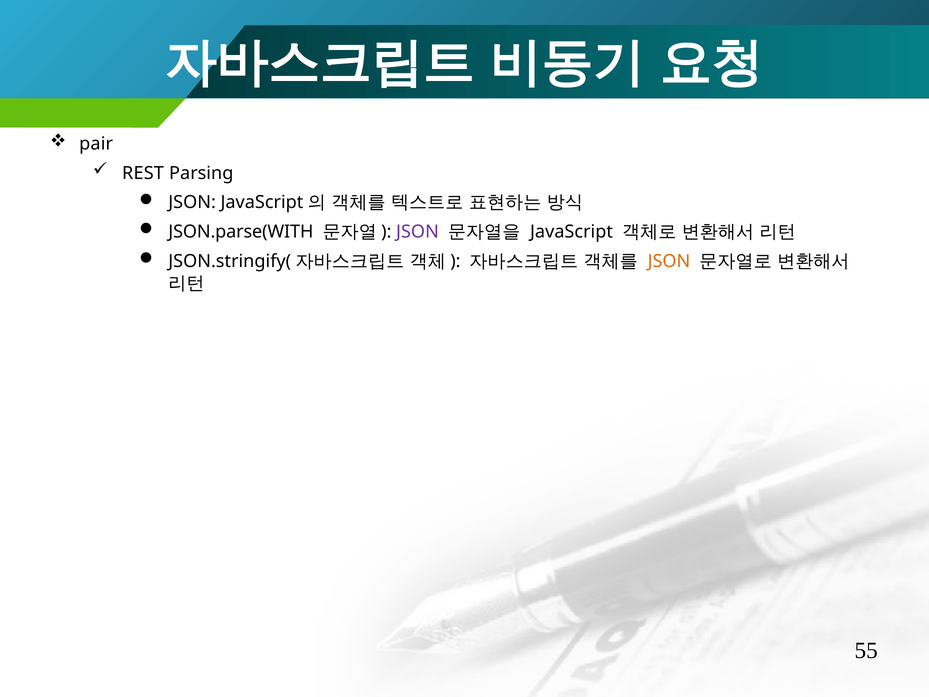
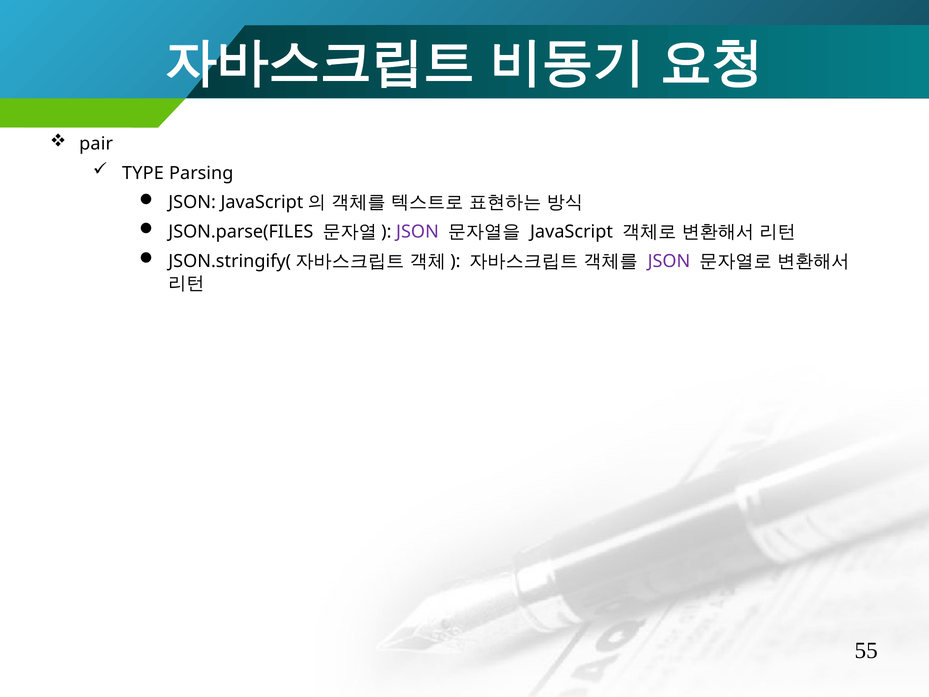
REST: REST -> TYPE
JSON.parse(WITH: JSON.parse(WITH -> JSON.parse(FILES
JSON at (669, 261) colour: orange -> purple
